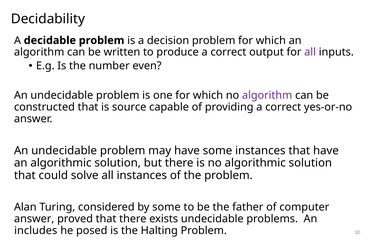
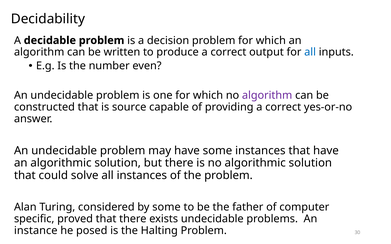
all at (310, 52) colour: purple -> blue
answer at (34, 219): answer -> specific
includes: includes -> instance
